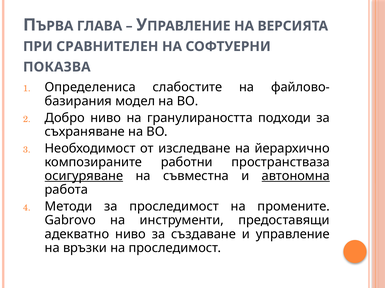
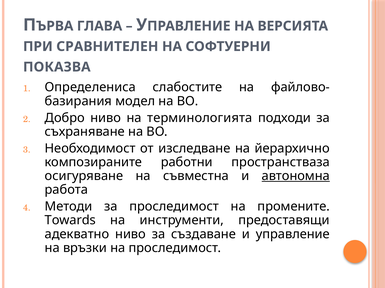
гранулираността: гранулираността -> терминологията
осигуряване underline: present -> none
Gabrovo: Gabrovo -> Towards
